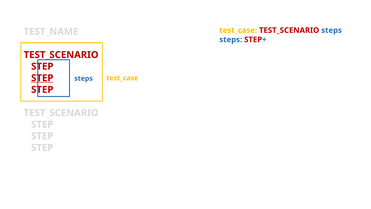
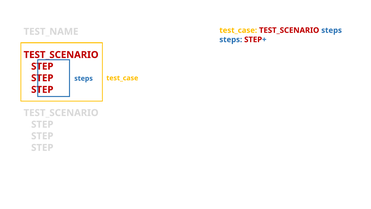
STEP at (42, 78) underline: present -> none
